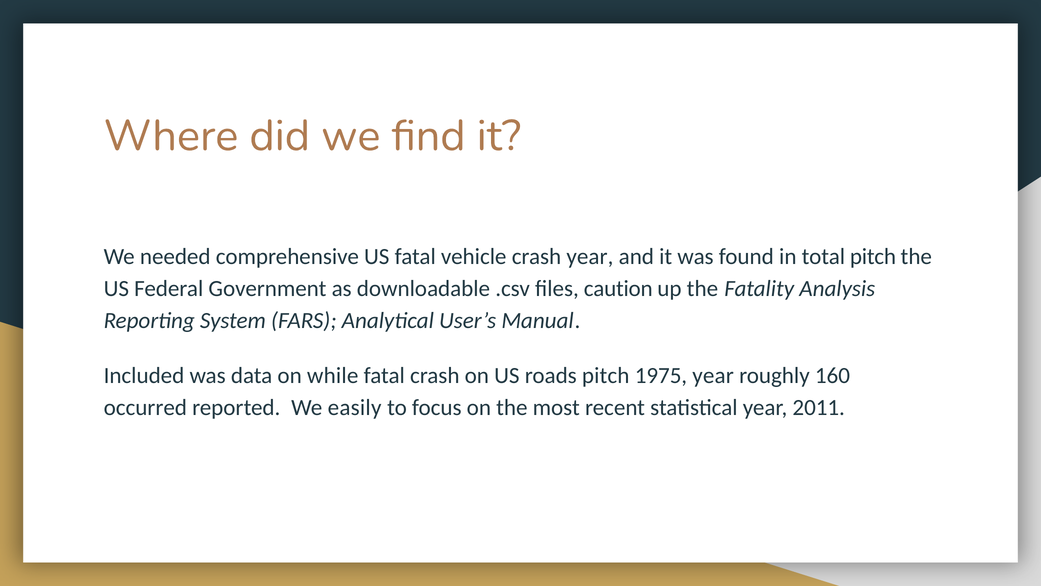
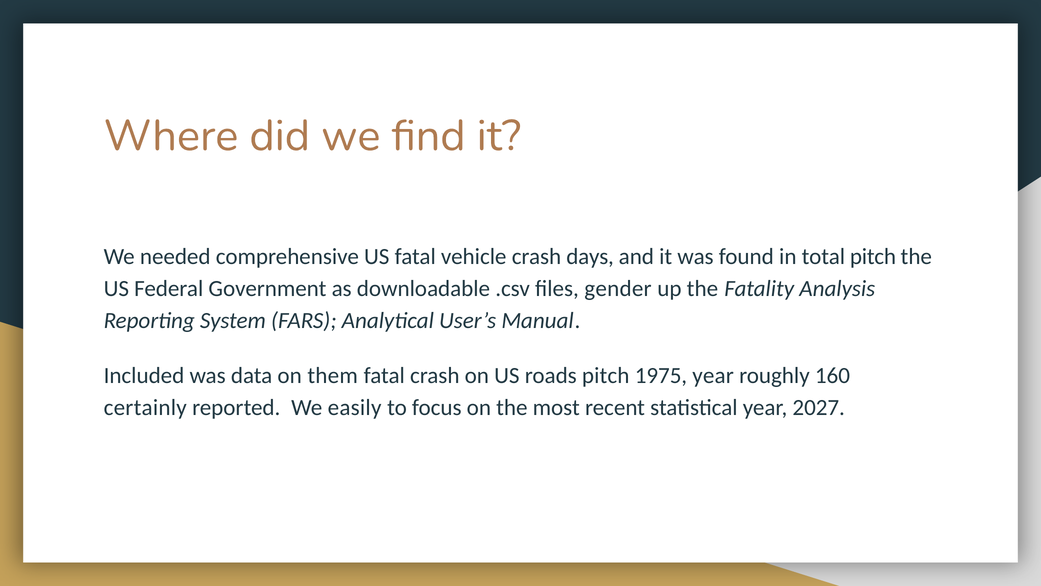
crash year: year -> days
caution: caution -> gender
while: while -> them
occurred: occurred -> certainly
2011: 2011 -> 2027
